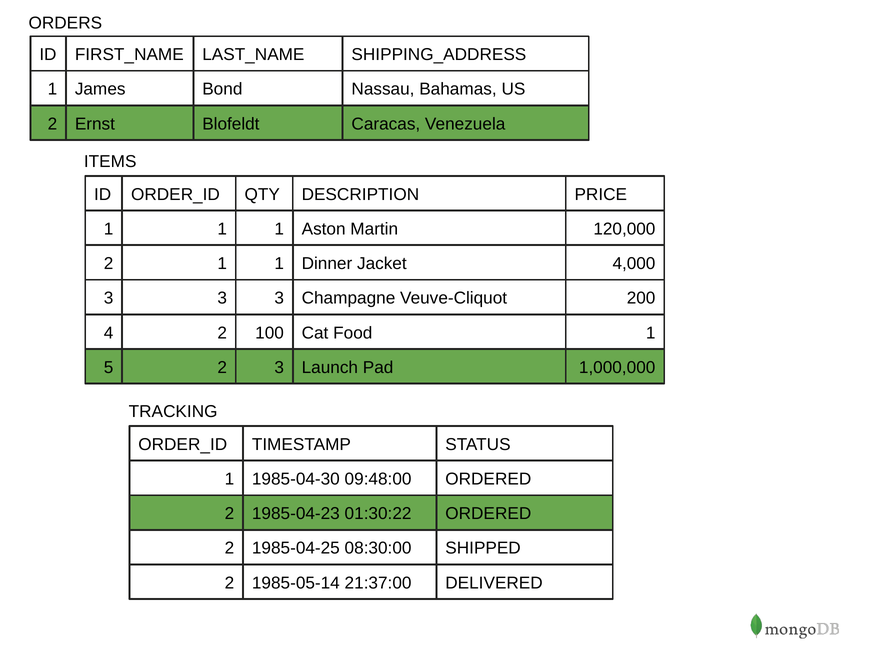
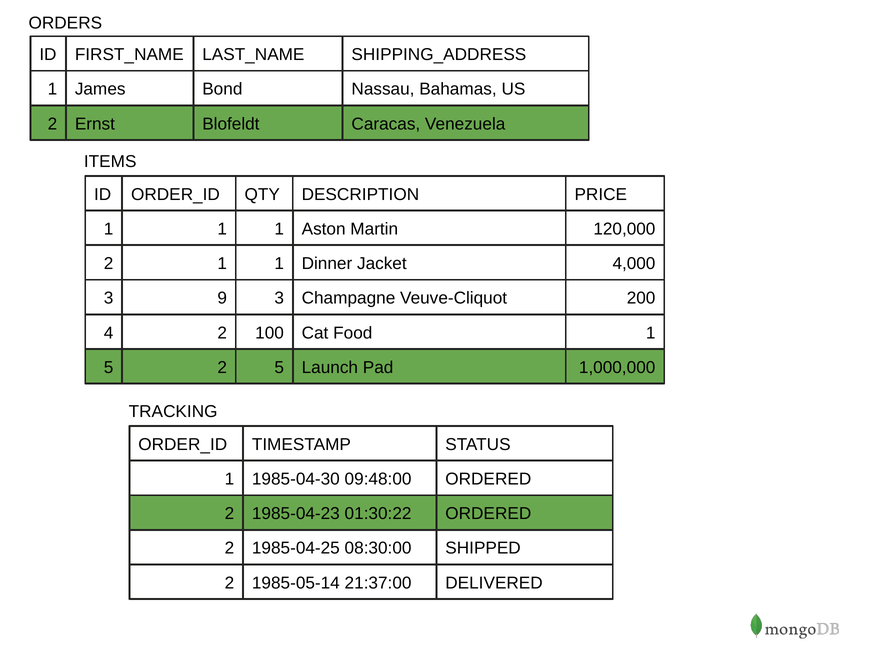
3 at (222, 298): 3 -> 9
2 3: 3 -> 5
